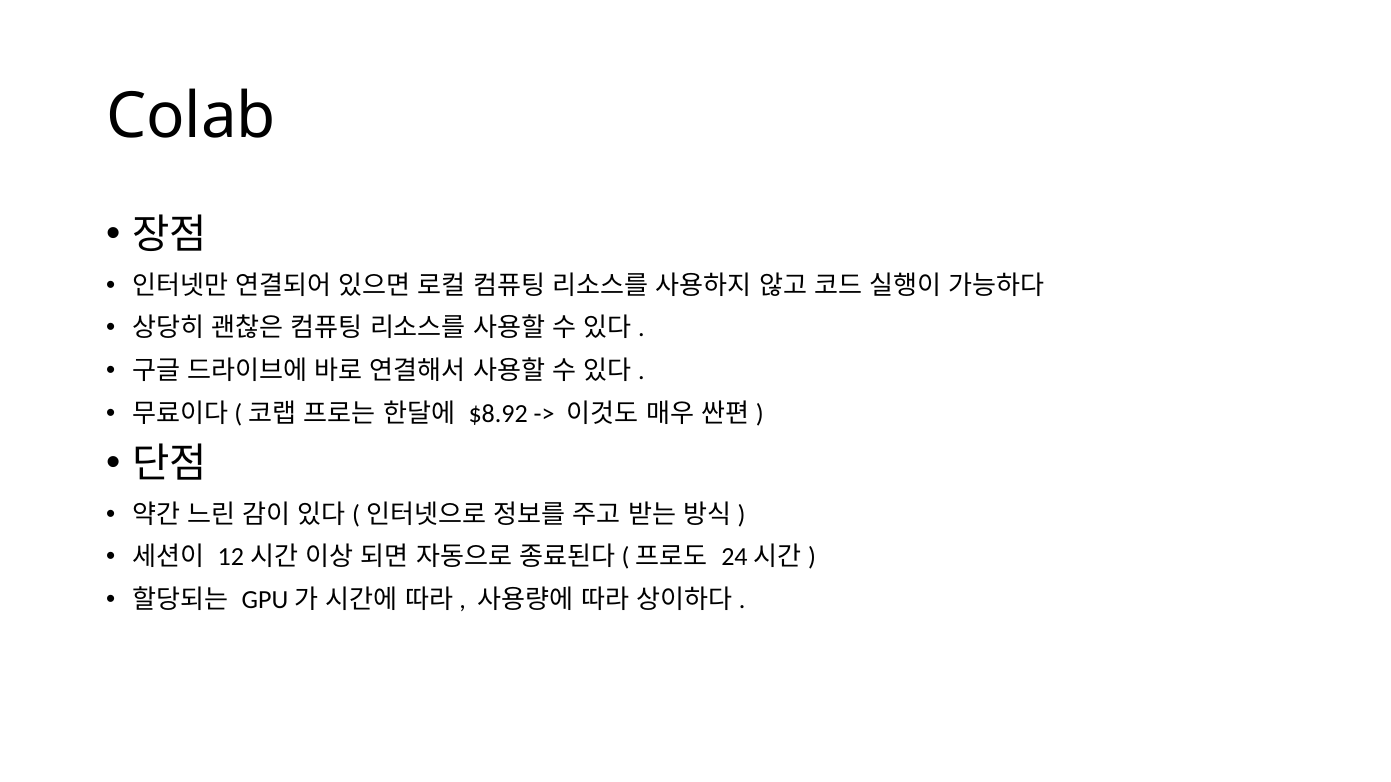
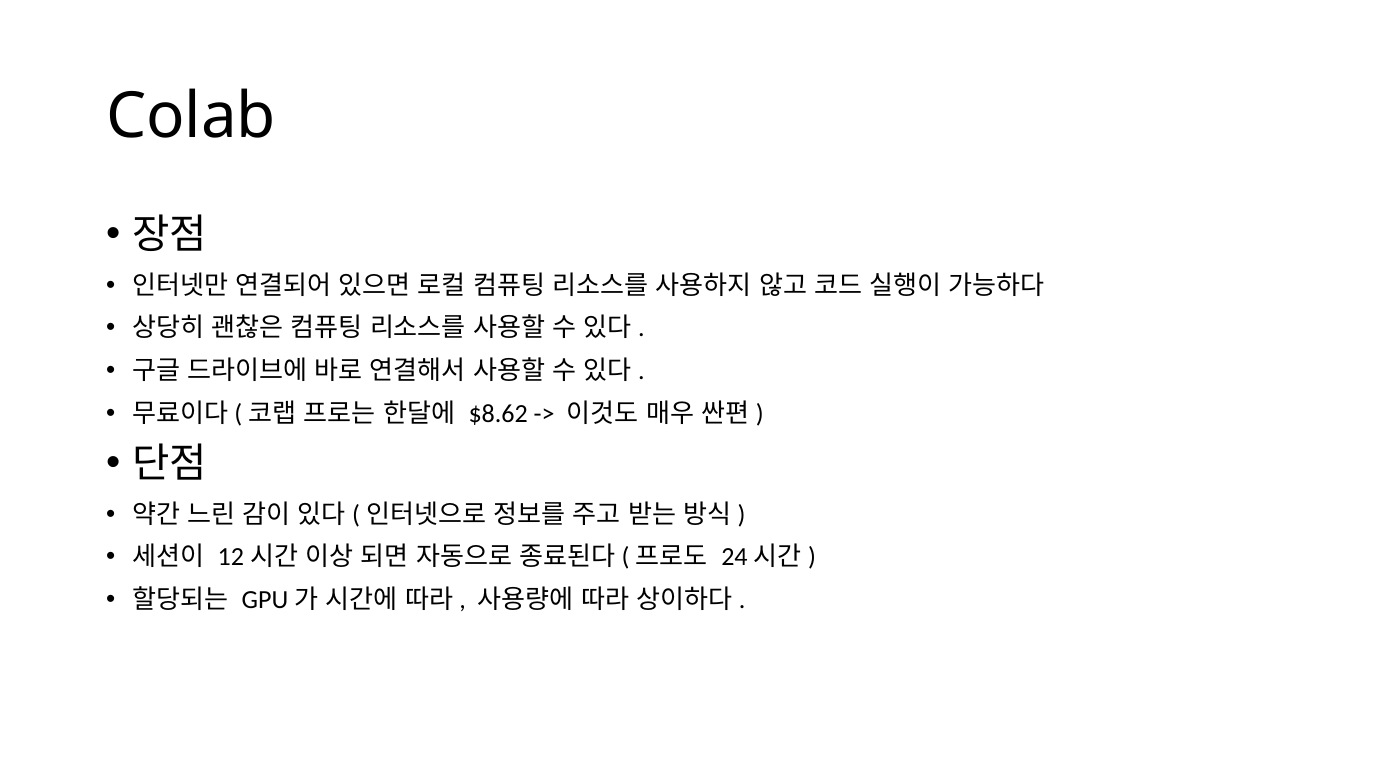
$8.92: $8.92 -> $8.62
